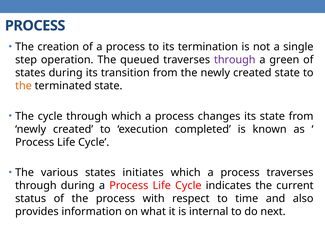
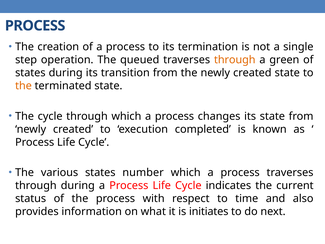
through at (235, 60) colour: purple -> orange
initiates: initiates -> number
internal: internal -> initiates
